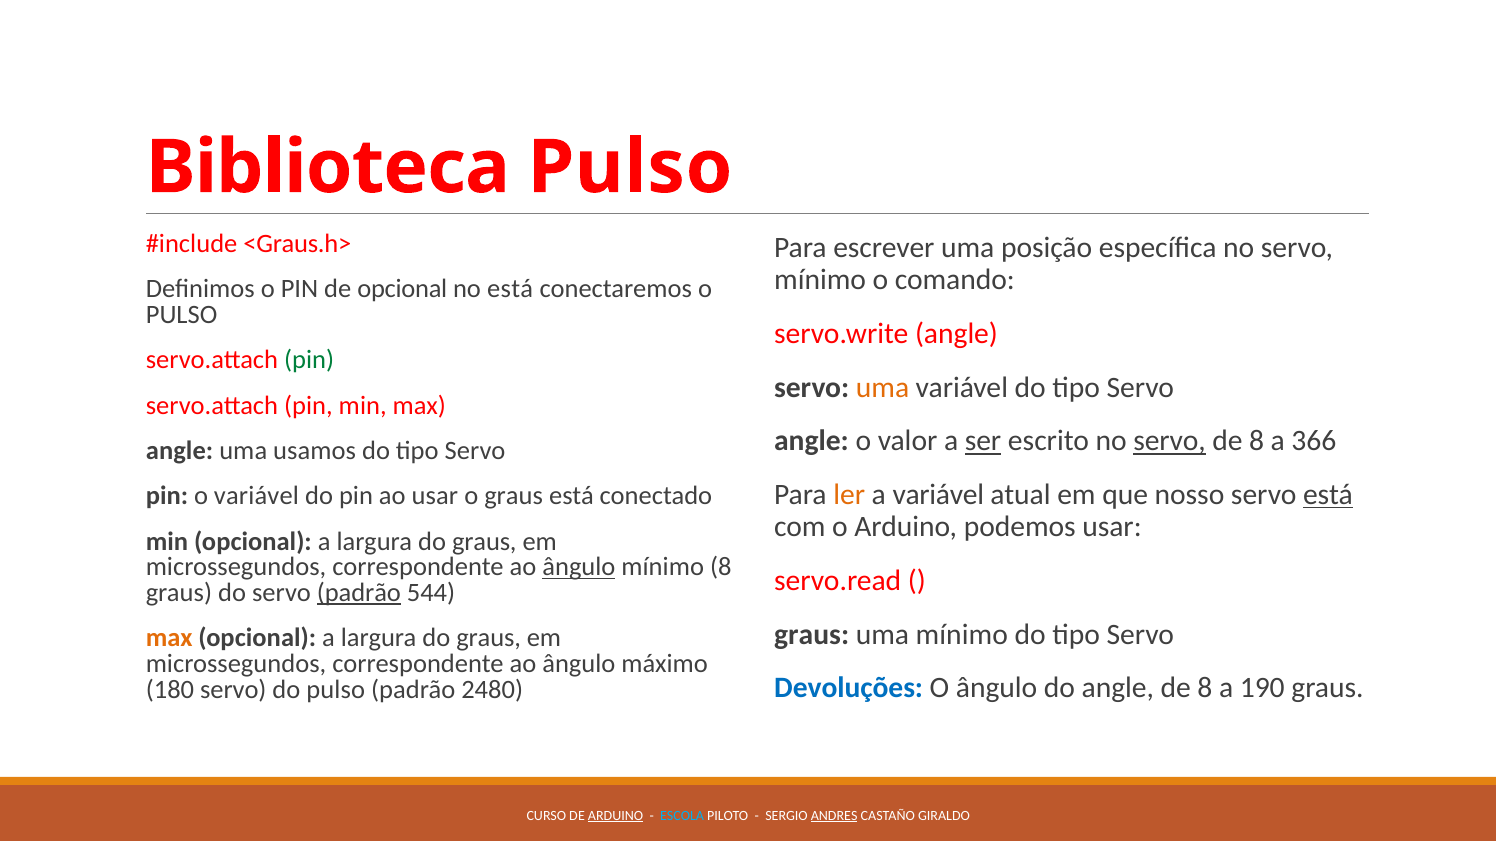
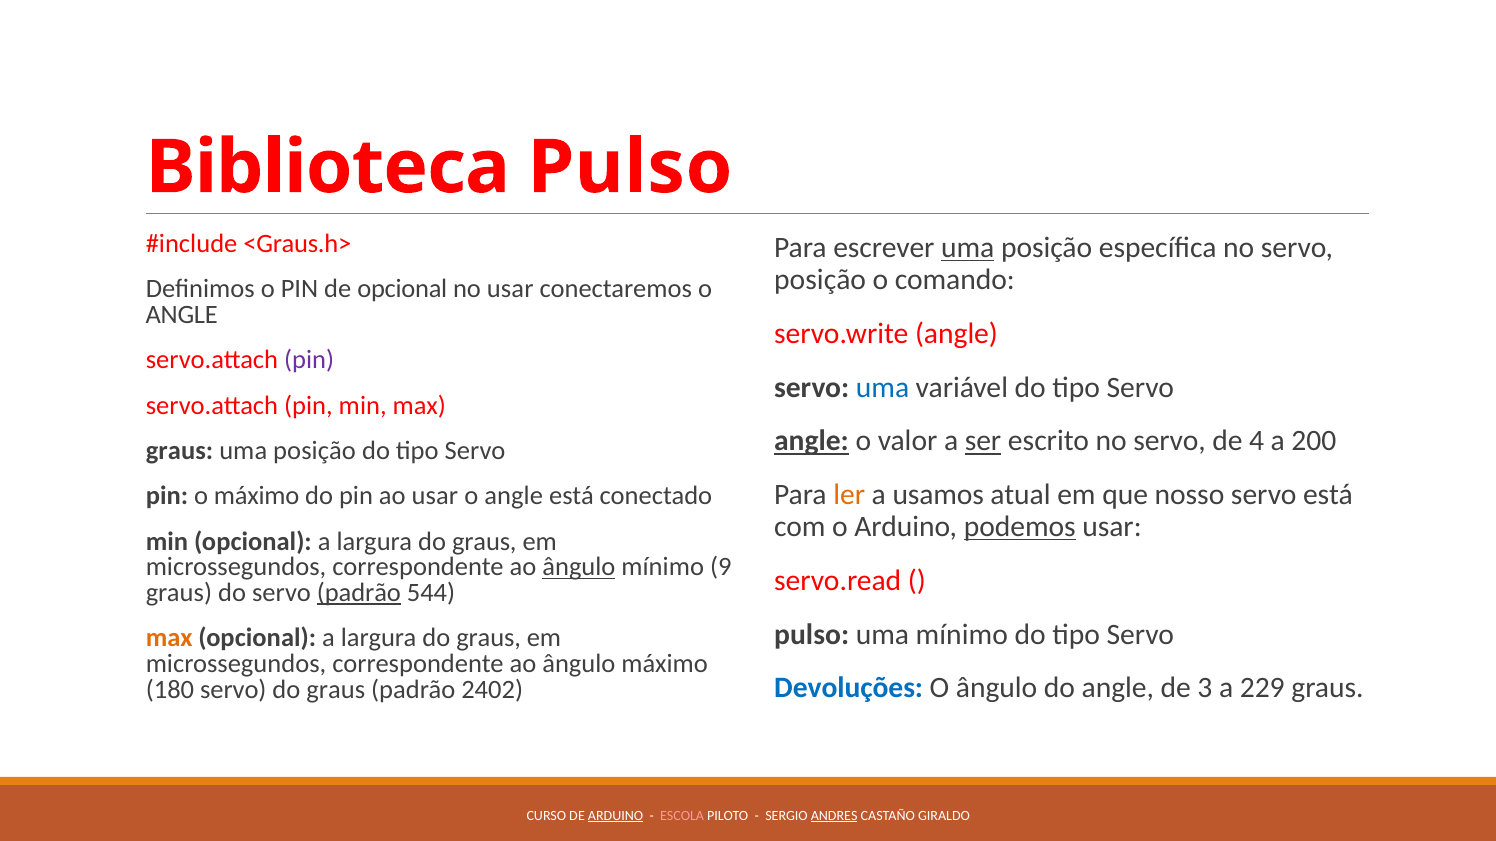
uma at (968, 248) underline: none -> present
mínimo at (820, 280): mínimo -> posição
no está: está -> usar
PULSO at (182, 315): PULSO -> ANGLE
pin at (309, 360) colour: green -> purple
uma at (883, 387) colour: orange -> blue
angle at (811, 441) underline: none -> present
servo at (1170, 441) underline: present -> none
8 at (1257, 441): 8 -> 4
366: 366 -> 200
angle at (180, 451): angle -> graus
usamos at (315, 451): usamos -> posição
a variável: variável -> usamos
está at (1328, 495) underline: present -> none
o variável: variável -> máximo
graus at (514, 496): graus -> angle
podemos underline: none -> present
mínimo 8: 8 -> 9
graus at (812, 635): graus -> pulso
8 at (1205, 688): 8 -> 3
190: 190 -> 229
pulso at (336, 690): pulso -> graus
2480: 2480 -> 2402
ESCOLA colour: light blue -> pink
